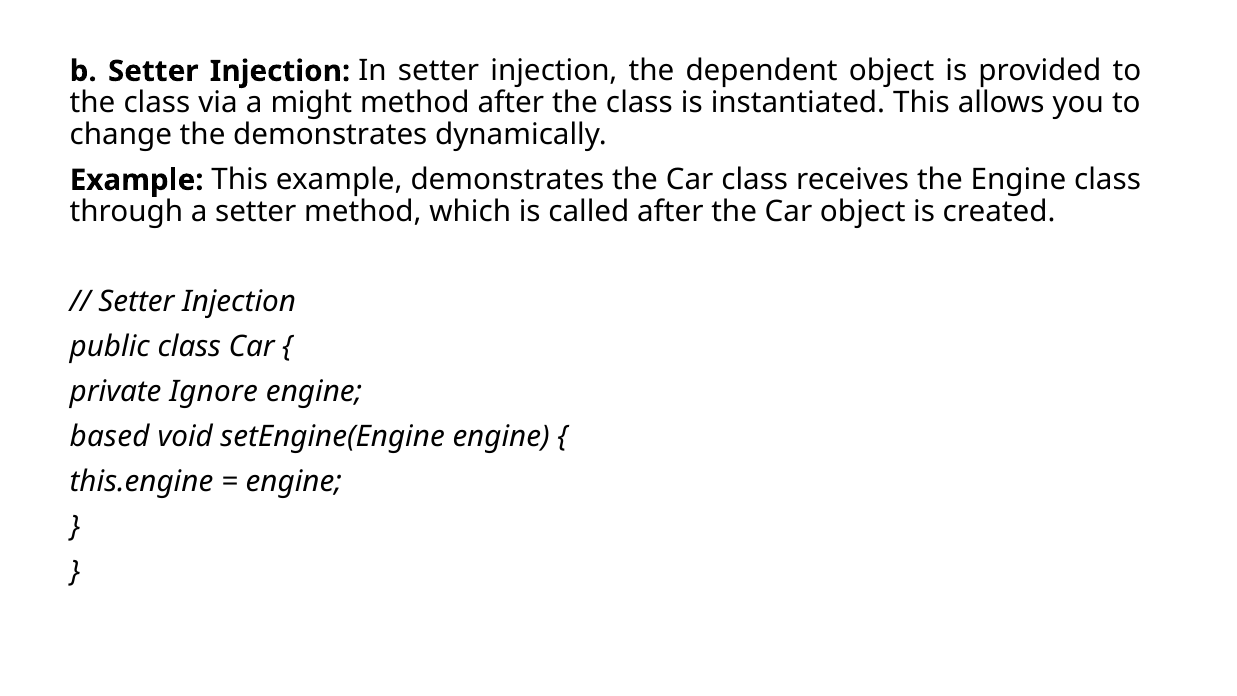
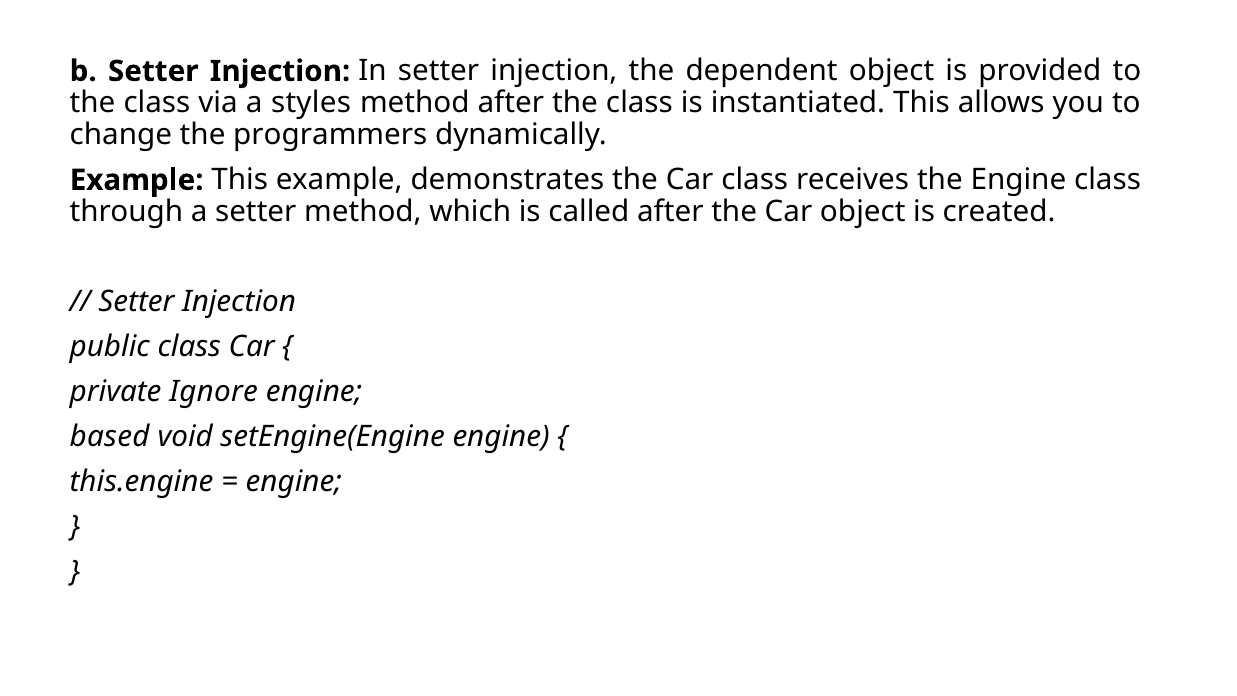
might: might -> styles
the demonstrates: demonstrates -> programmers
